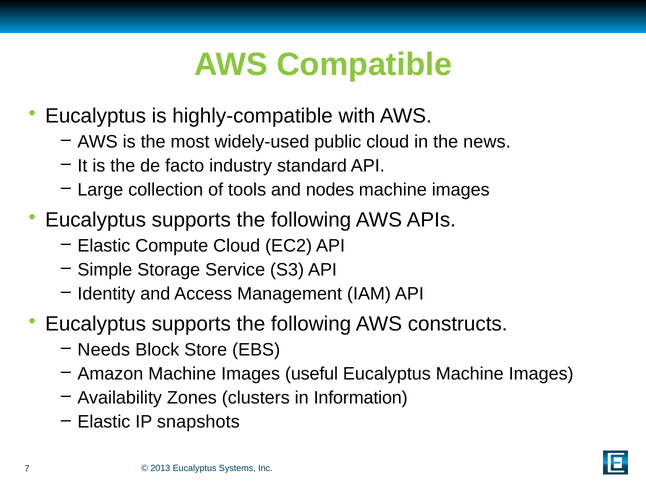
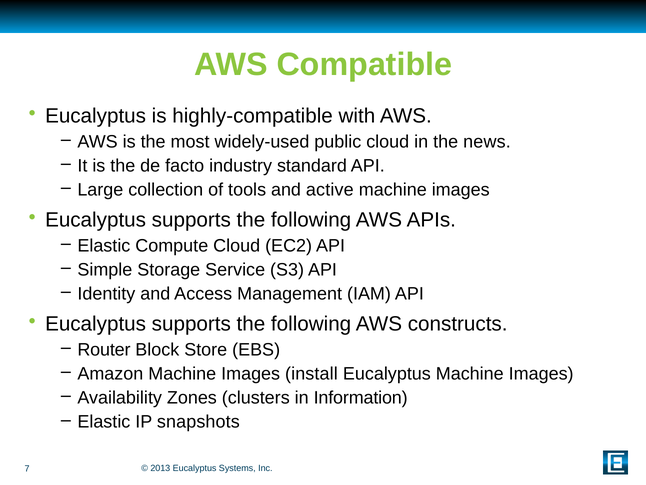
nodes: nodes -> active
Needs: Needs -> Router
useful: useful -> install
